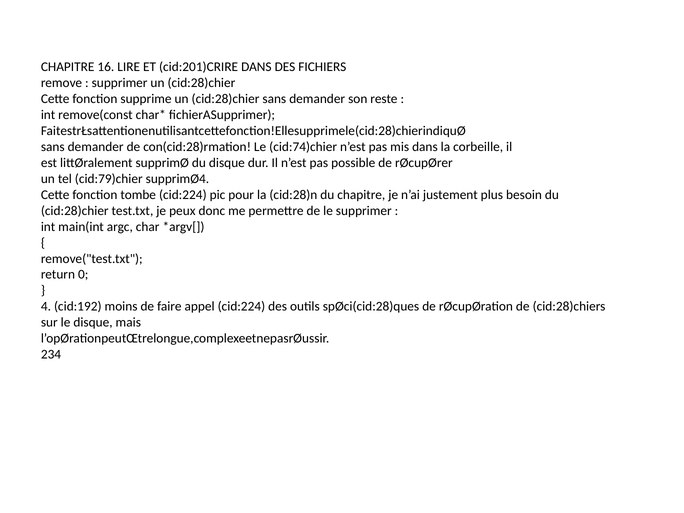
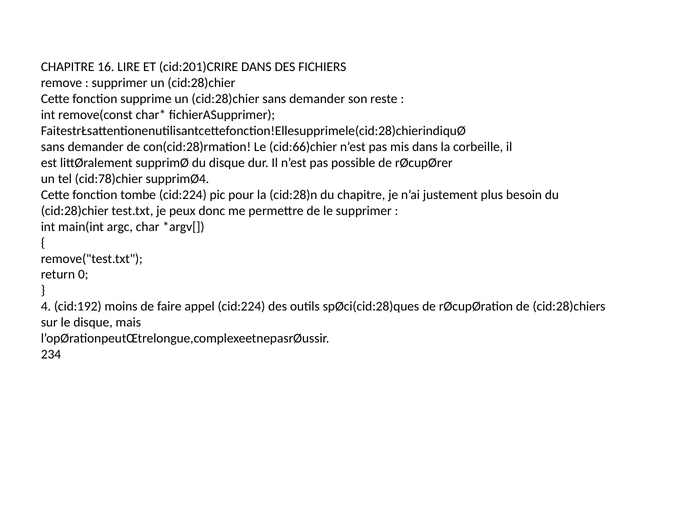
cid:74)chier: cid:74)chier -> cid:66)chier
cid:79)chier: cid:79)chier -> cid:78)chier
